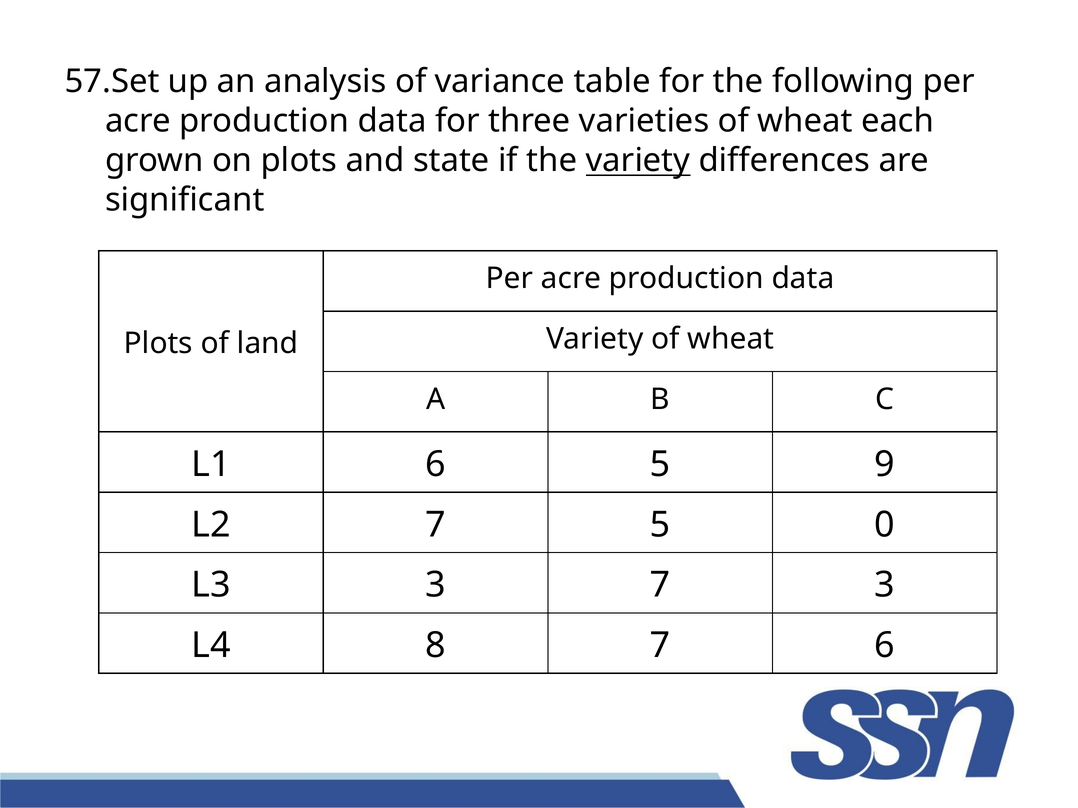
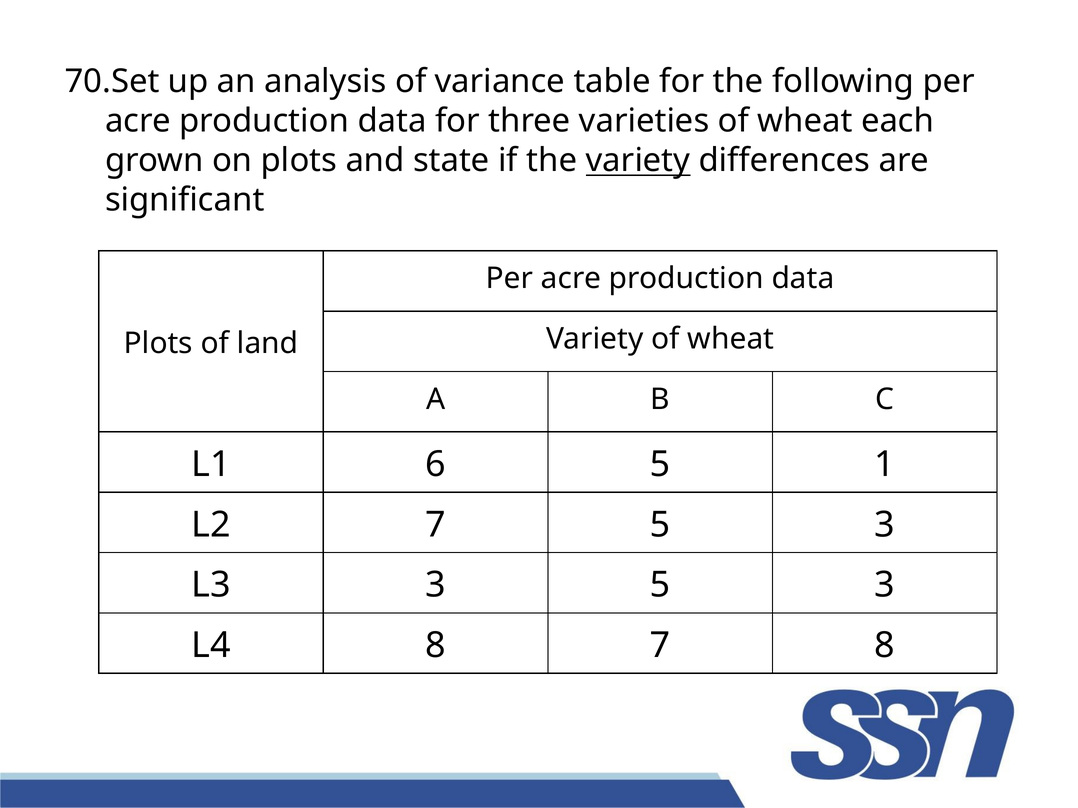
57.Set: 57.Set -> 70.Set
9: 9 -> 1
7 5 0: 0 -> 3
3 7: 7 -> 5
7 6: 6 -> 8
